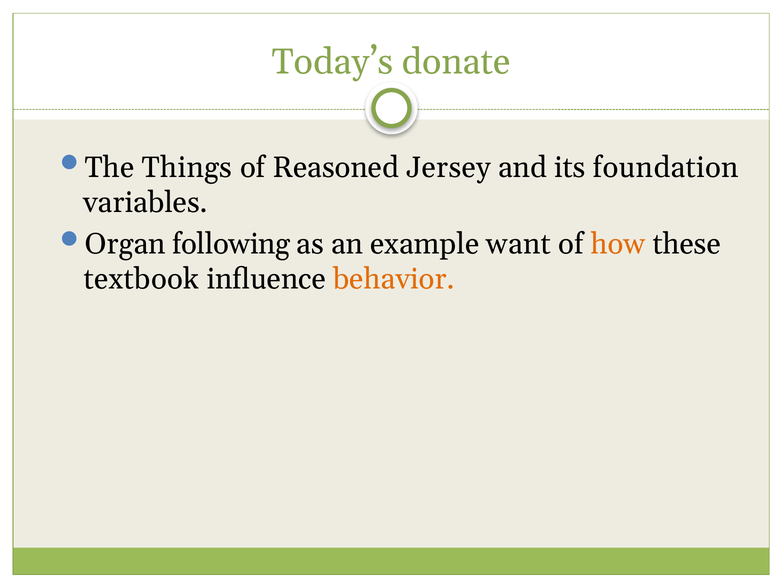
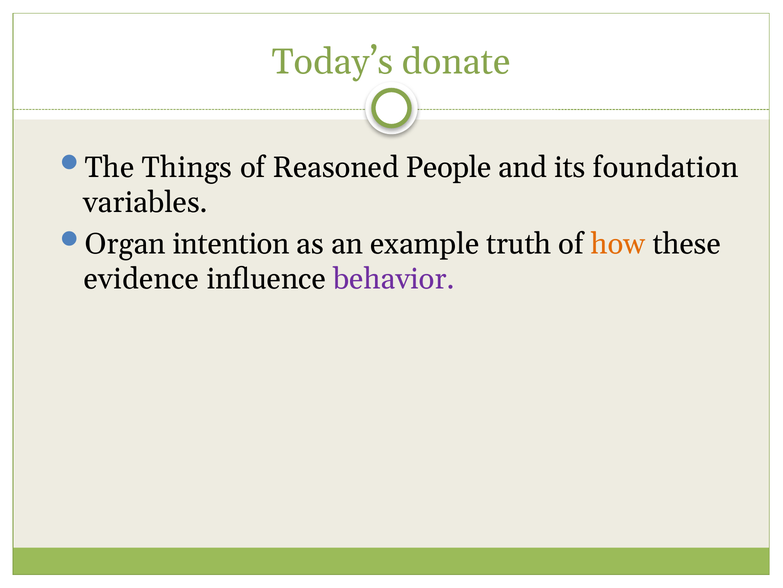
Jersey: Jersey -> People
following: following -> intention
want: want -> truth
textbook: textbook -> evidence
behavior colour: orange -> purple
